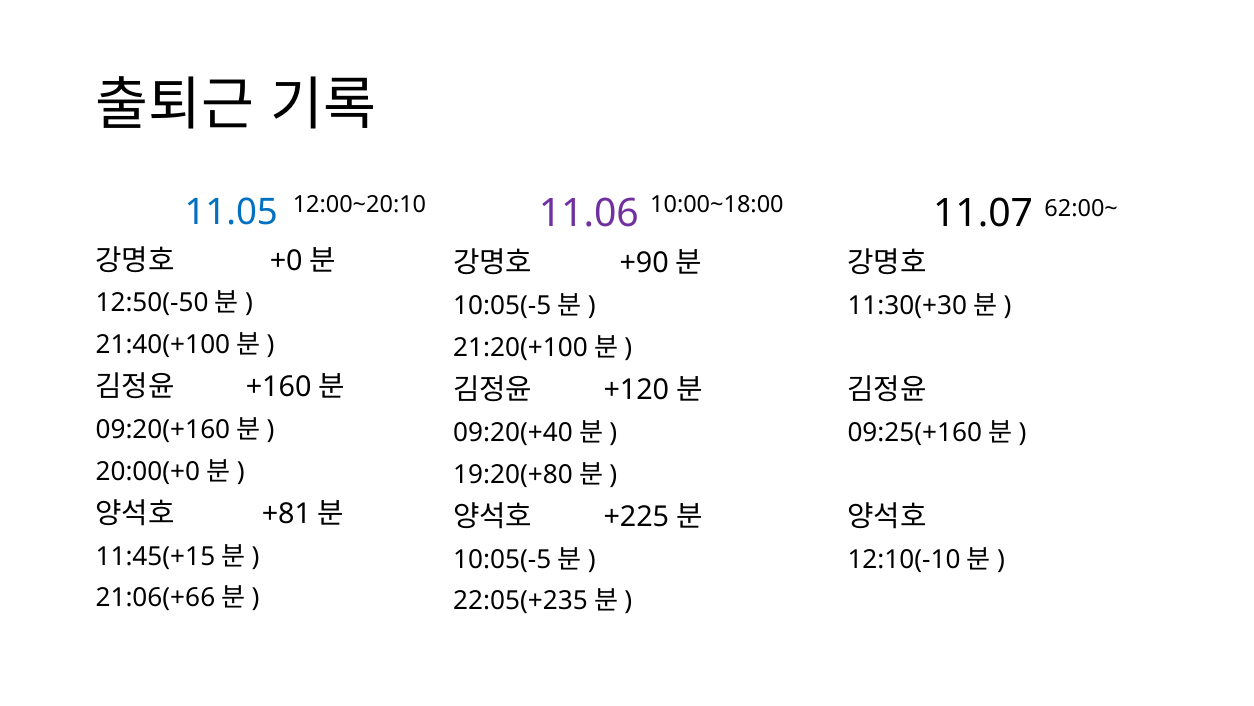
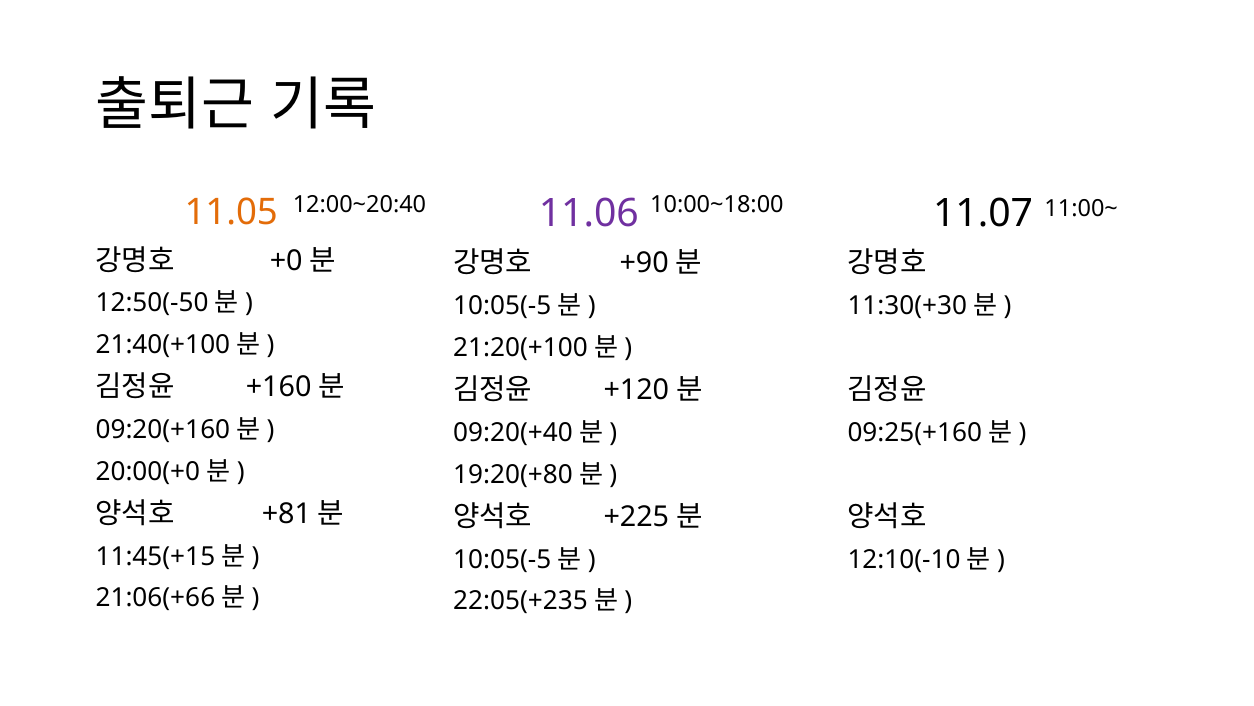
12:00~20:10: 12:00~20:10 -> 12:00~20:40
62:00~: 62:00~ -> 11:00~
11.05 colour: blue -> orange
